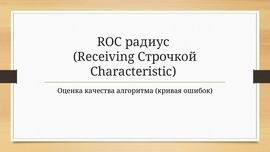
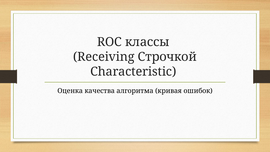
радиус: радиус -> классы
